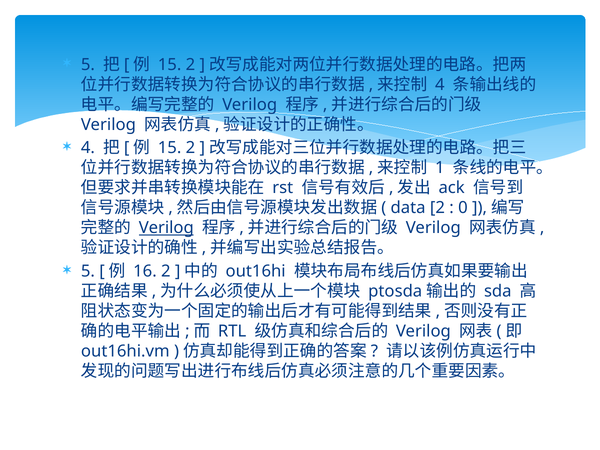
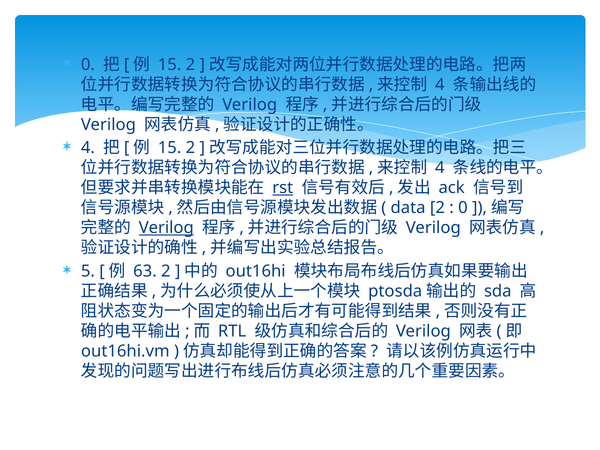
5 at (88, 65): 5 -> 0
1 at (440, 168): 1 -> 4
rst underline: none -> present
16: 16 -> 63
